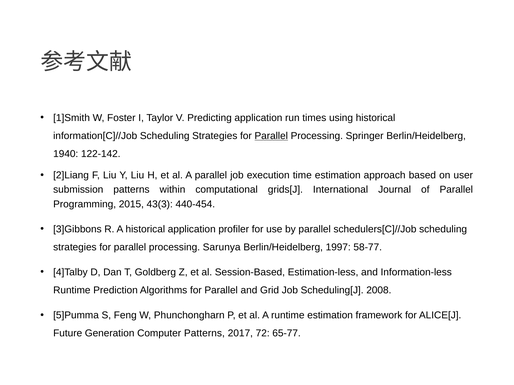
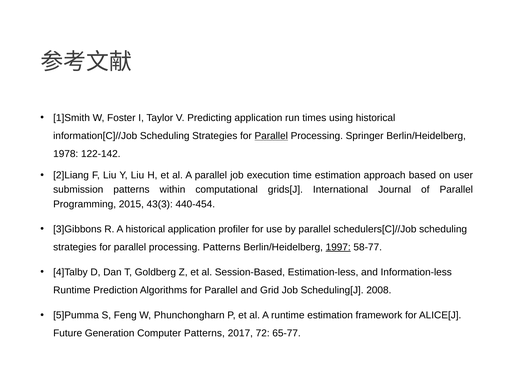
1940: 1940 -> 1978
processing Sarunya: Sarunya -> Patterns
1997 underline: none -> present
